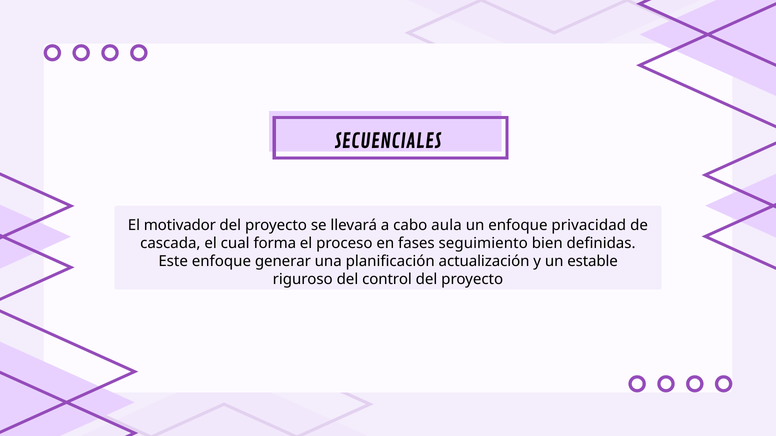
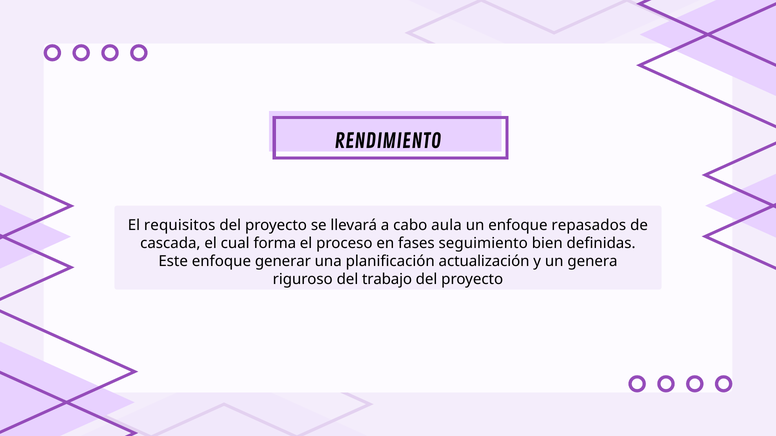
SECUENCIALES: SECUENCIALES -> RENDIMIENTO
motivador: motivador -> requisitos
privacidad: privacidad -> repasados
estable: estable -> genera
control: control -> trabajo
